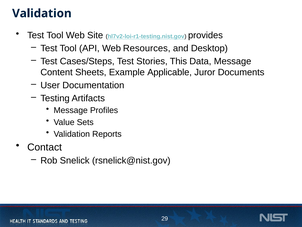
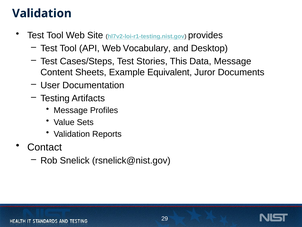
Resources: Resources -> Vocabulary
Applicable: Applicable -> Equivalent
